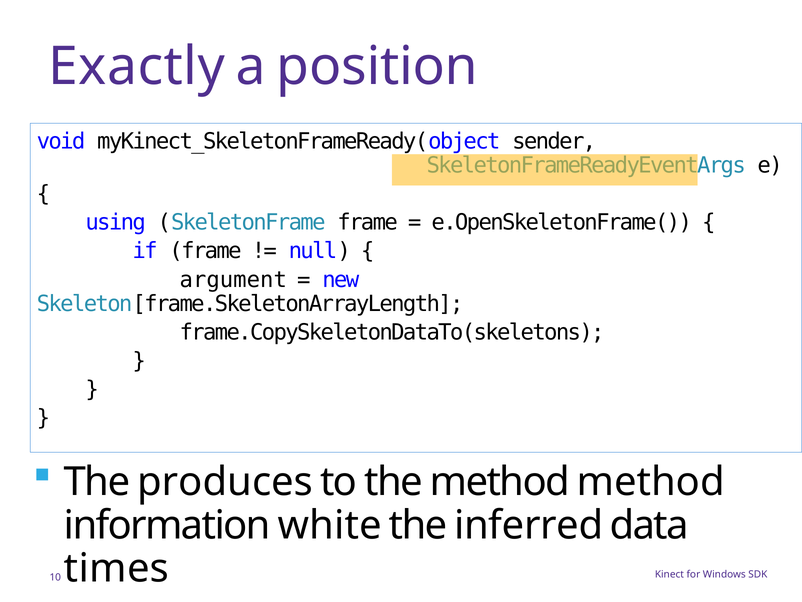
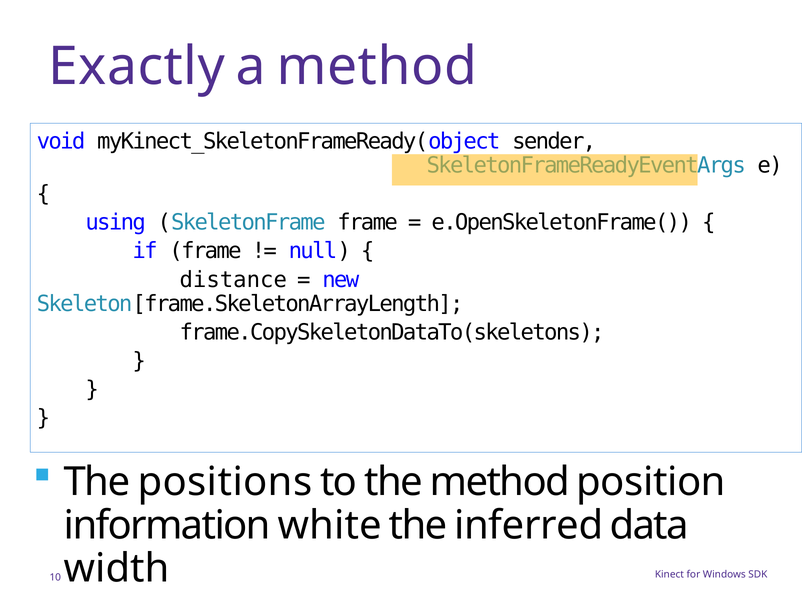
a position: position -> method
argument: argument -> distance
produces: produces -> positions
method method: method -> position
times: times -> width
